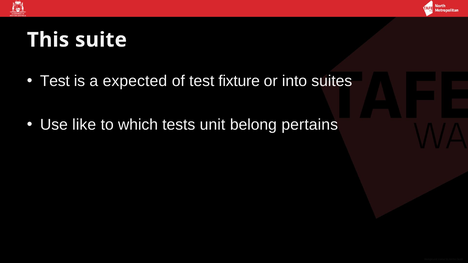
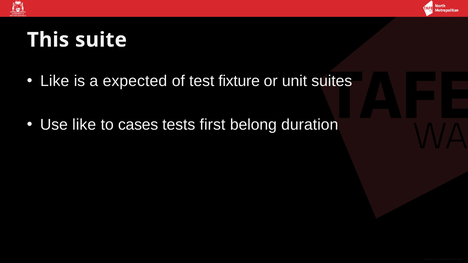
Test at (55, 81): Test -> Like
into: into -> unit
which: which -> cases
unit: unit -> first
pertains: pertains -> duration
